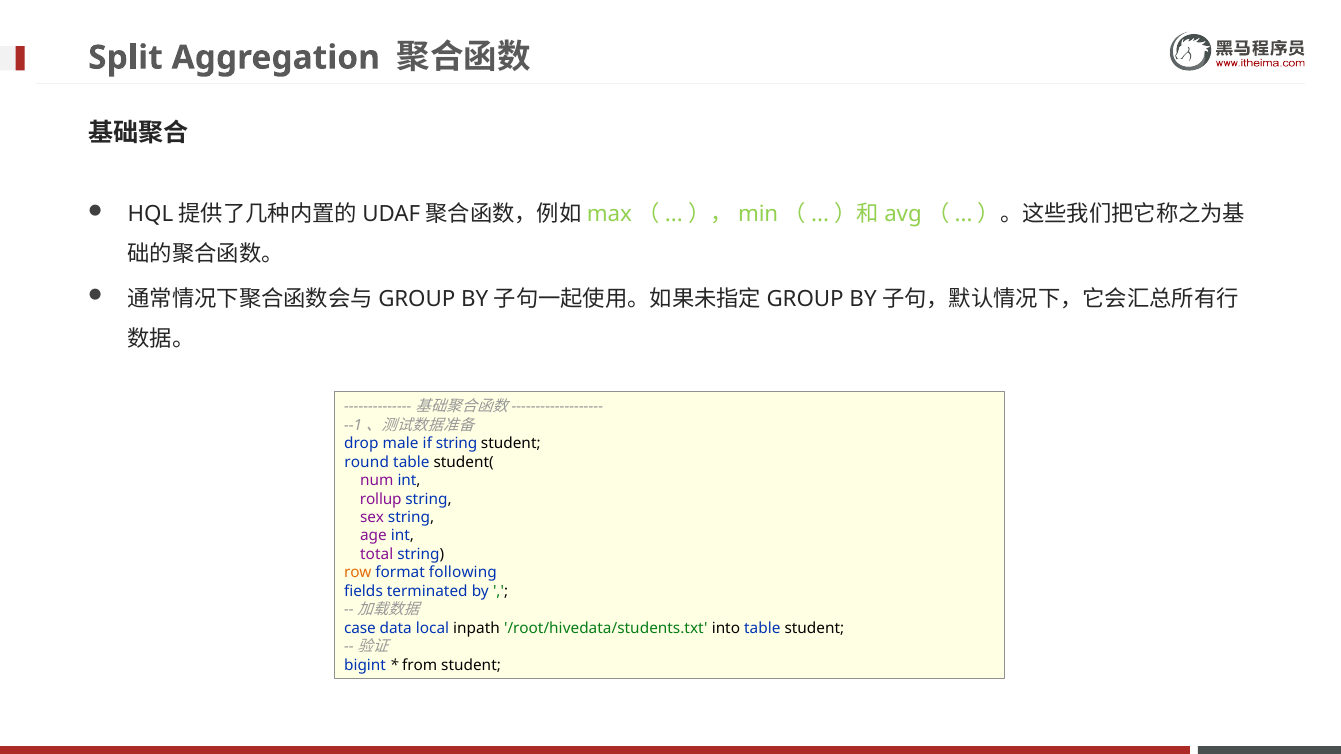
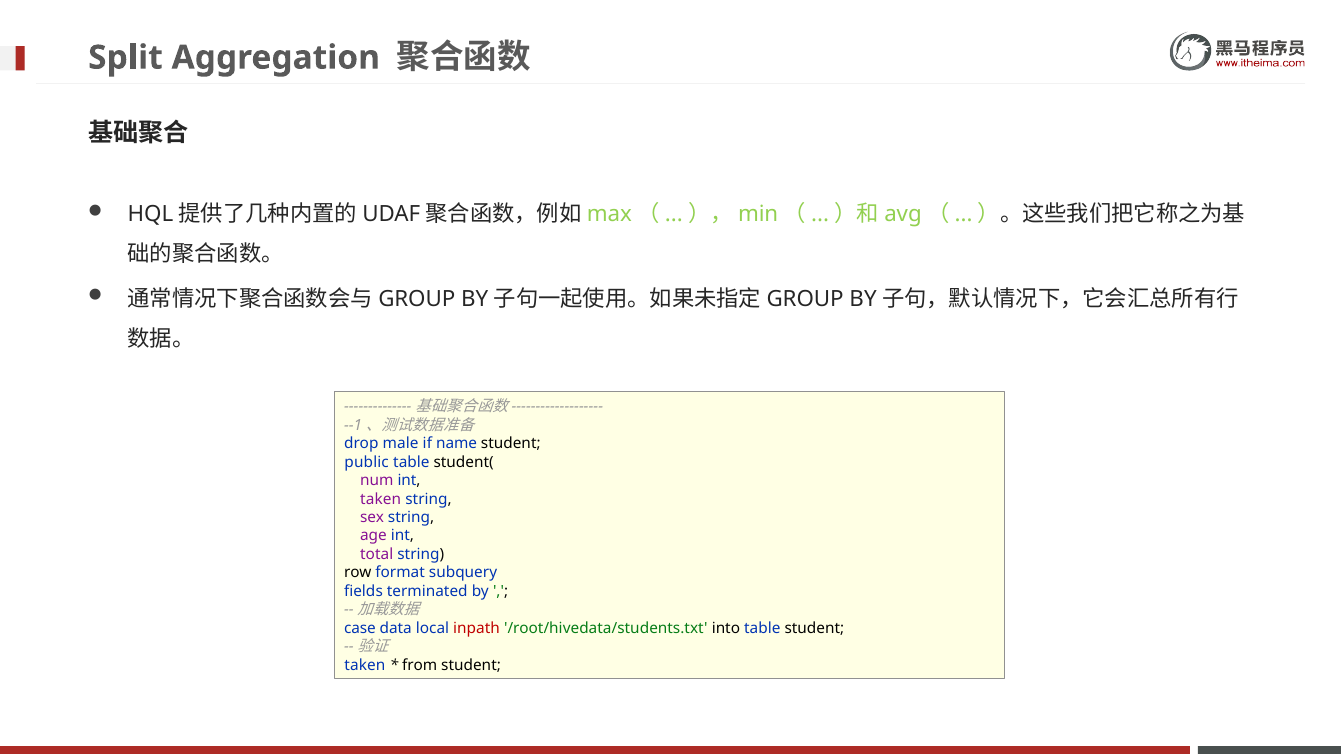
if string: string -> name
round: round -> public
rollup at (381, 499): rollup -> taken
row colour: orange -> black
following: following -> subquery
inpath colour: black -> red
bigint at (365, 665): bigint -> taken
